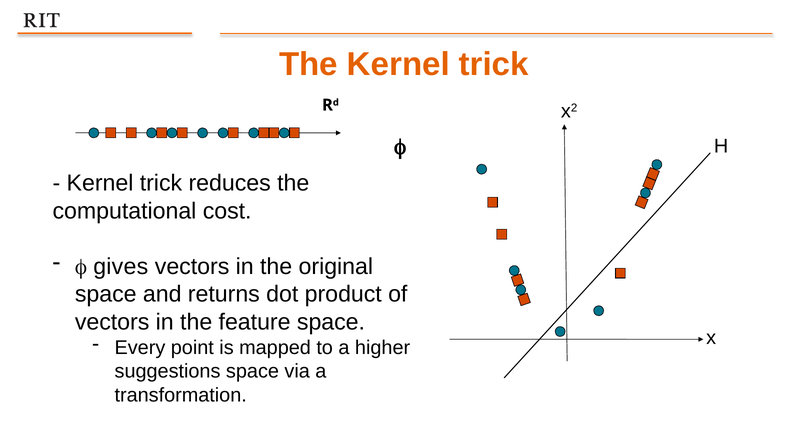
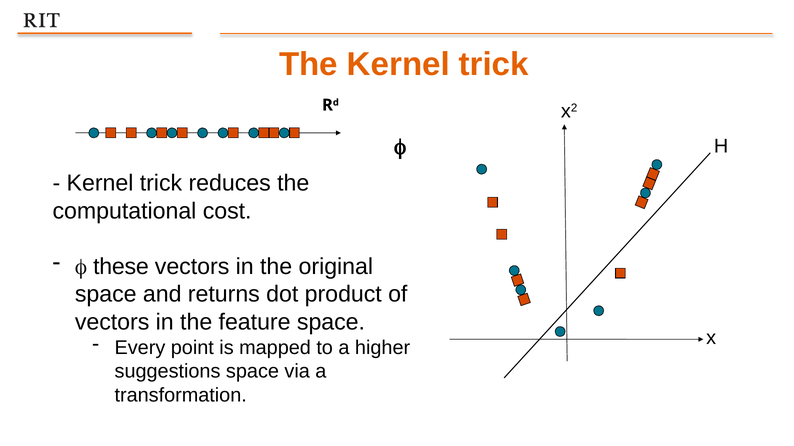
gives: gives -> these
